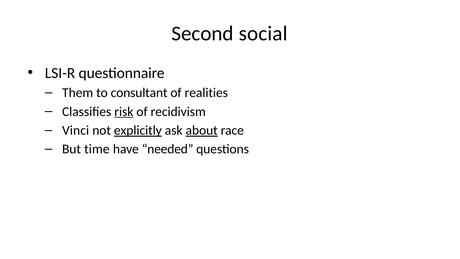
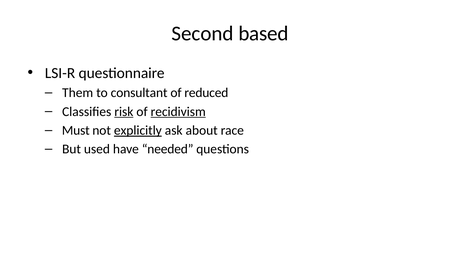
social: social -> based
realities: realities -> reduced
recidivism underline: none -> present
Vinci: Vinci -> Must
about underline: present -> none
time: time -> used
